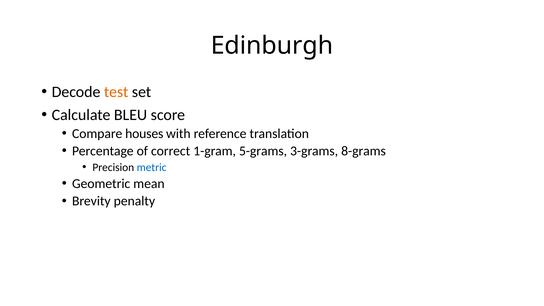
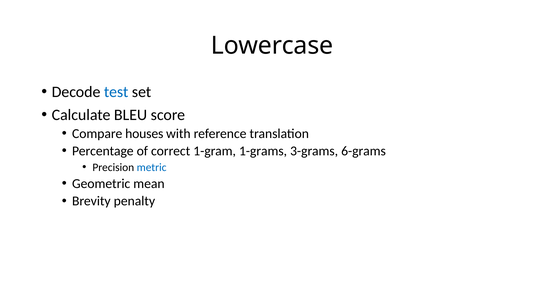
Edinburgh: Edinburgh -> Lowercase
test colour: orange -> blue
5-grams: 5-grams -> 1-grams
8-grams: 8-grams -> 6-grams
